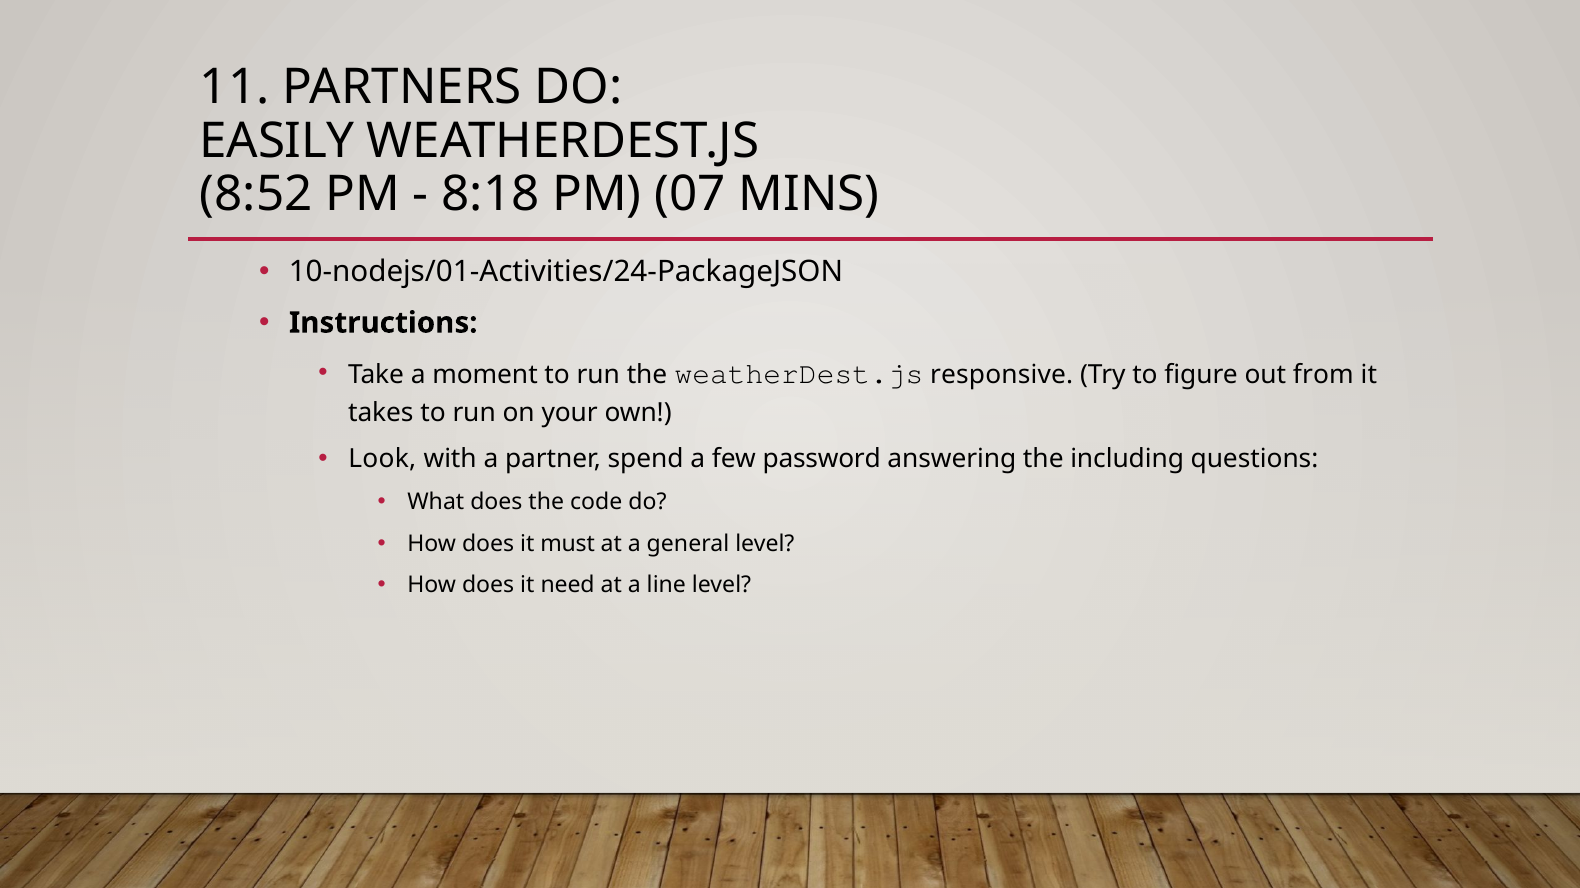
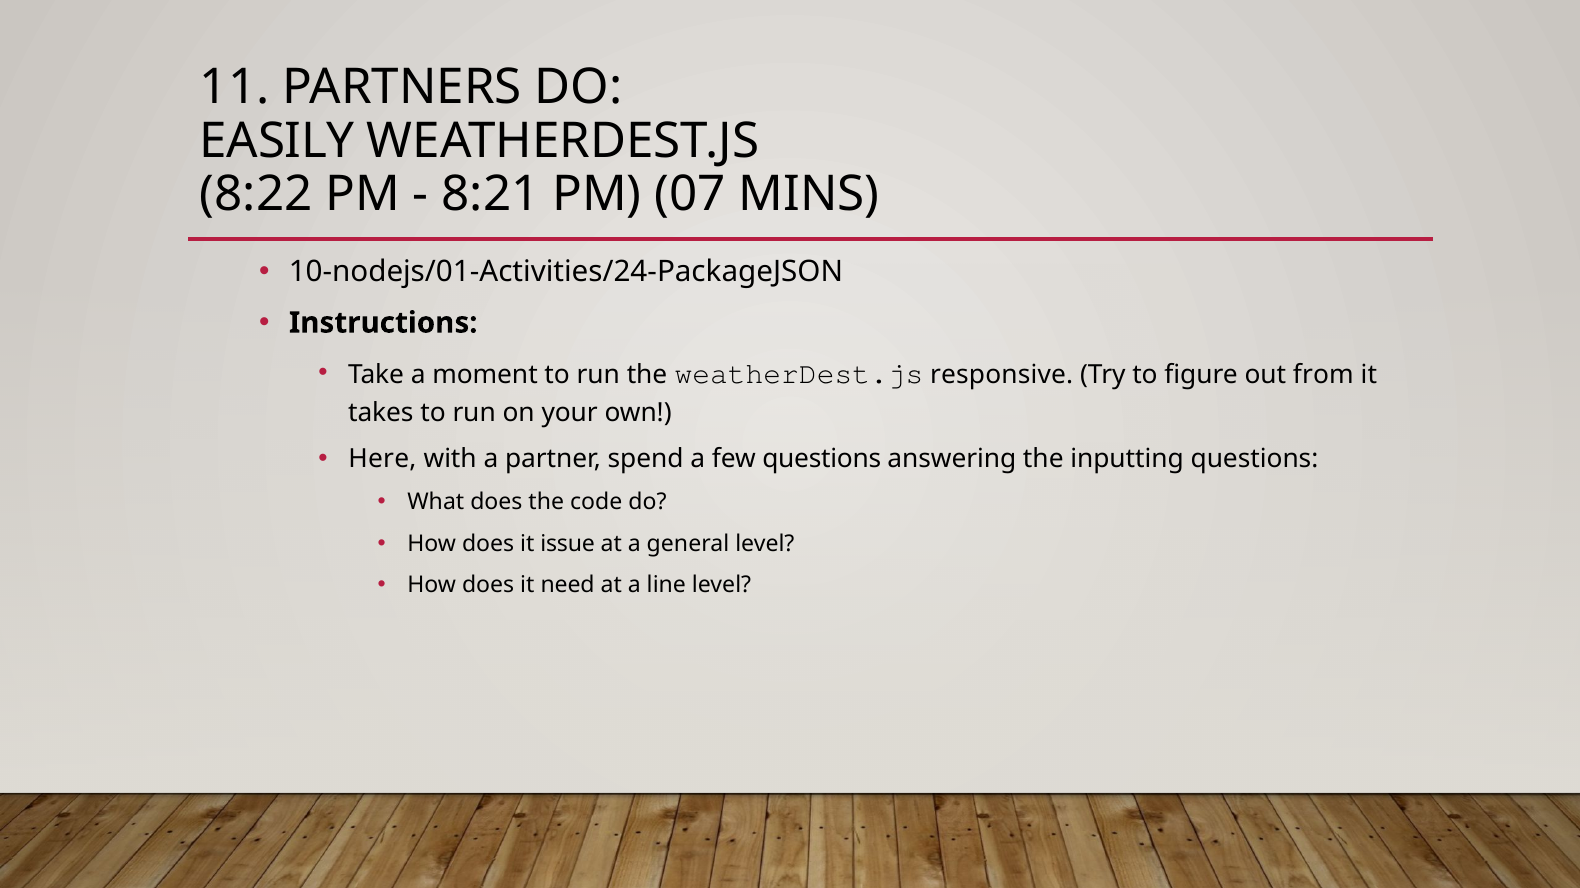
8:52: 8:52 -> 8:22
8:18: 8:18 -> 8:21
Look: Look -> Here
few password: password -> questions
including: including -> inputting
must: must -> issue
